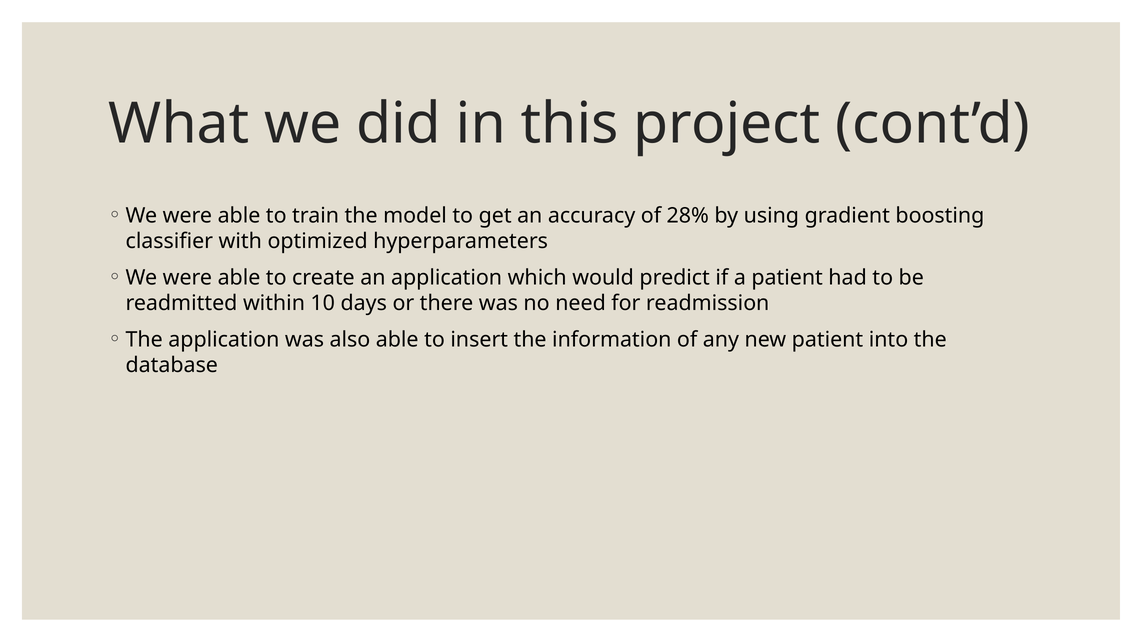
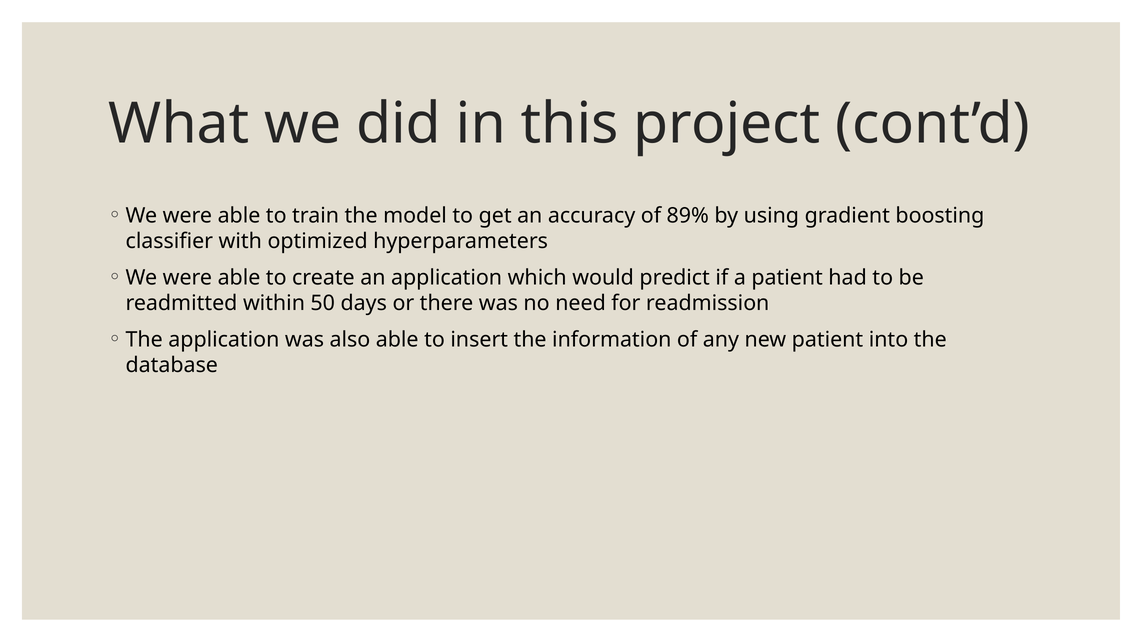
28%: 28% -> 89%
10: 10 -> 50
